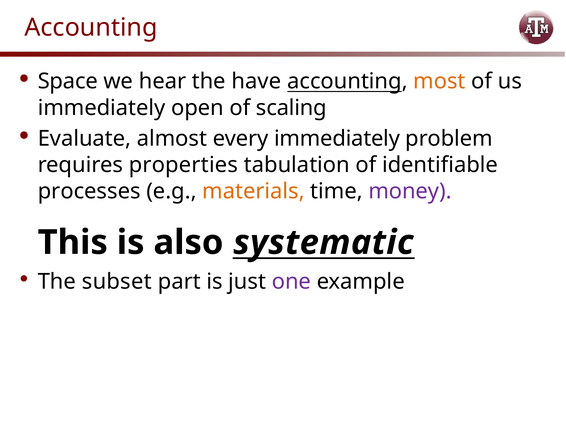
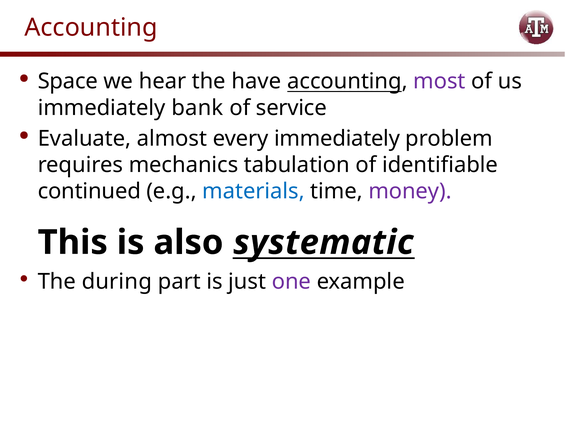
most colour: orange -> purple
open: open -> bank
scaling: scaling -> service
properties: properties -> mechanics
processes: processes -> continued
materials colour: orange -> blue
subset: subset -> during
